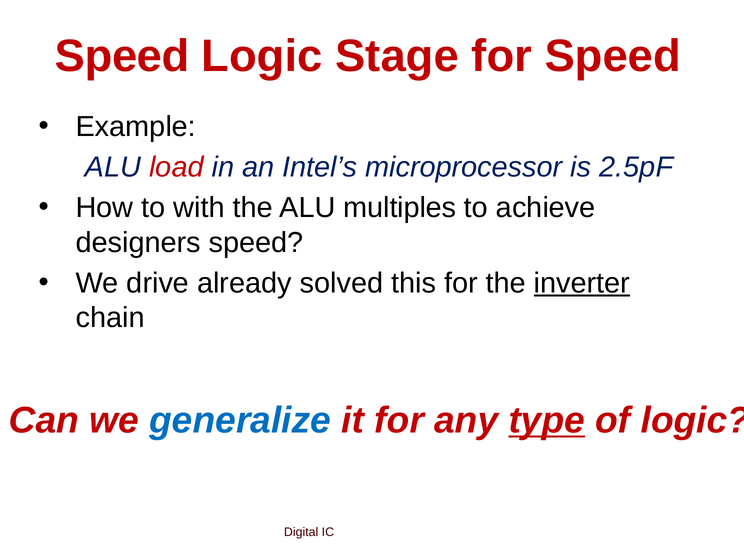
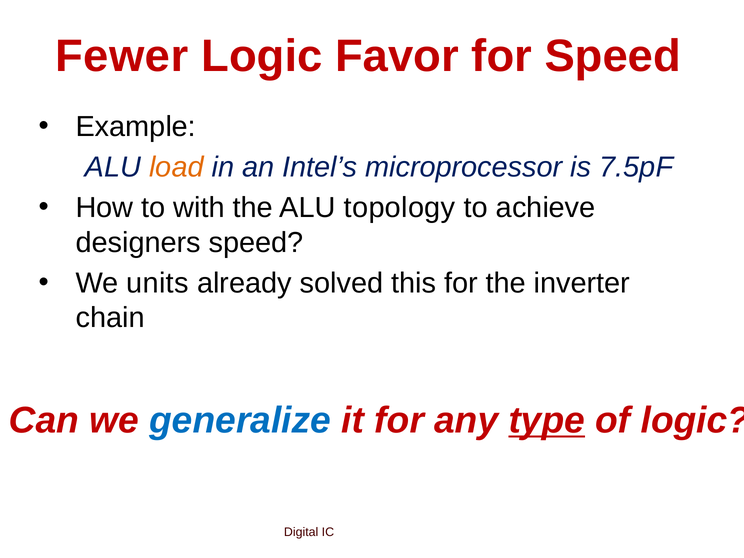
Speed at (122, 56): Speed -> Fewer
Stage: Stage -> Favor
load colour: red -> orange
2.5pF: 2.5pF -> 7.5pF
multiples: multiples -> topology
drive: drive -> units
inverter underline: present -> none
